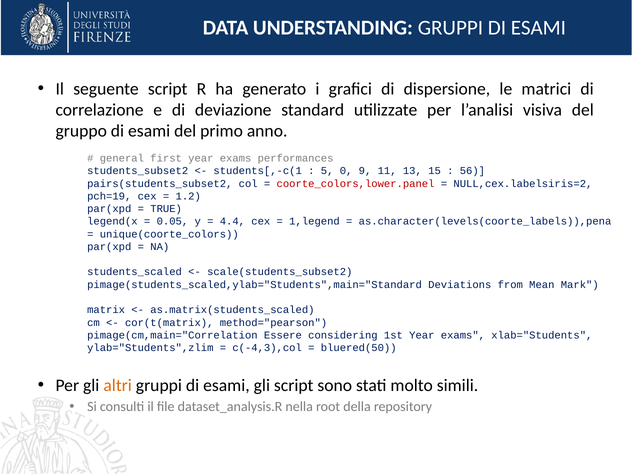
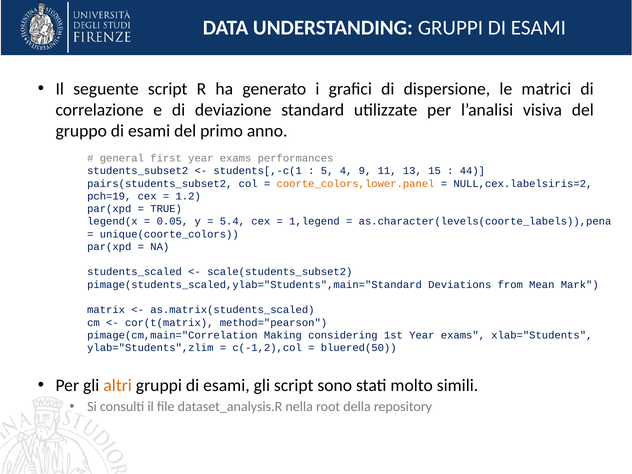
0: 0 -> 4
56: 56 -> 44
coorte_colors,lower.panel colour: red -> orange
4.4: 4.4 -> 5.4
Essere: Essere -> Making
c(-4,3),col: c(-4,3),col -> c(-1,2),col
